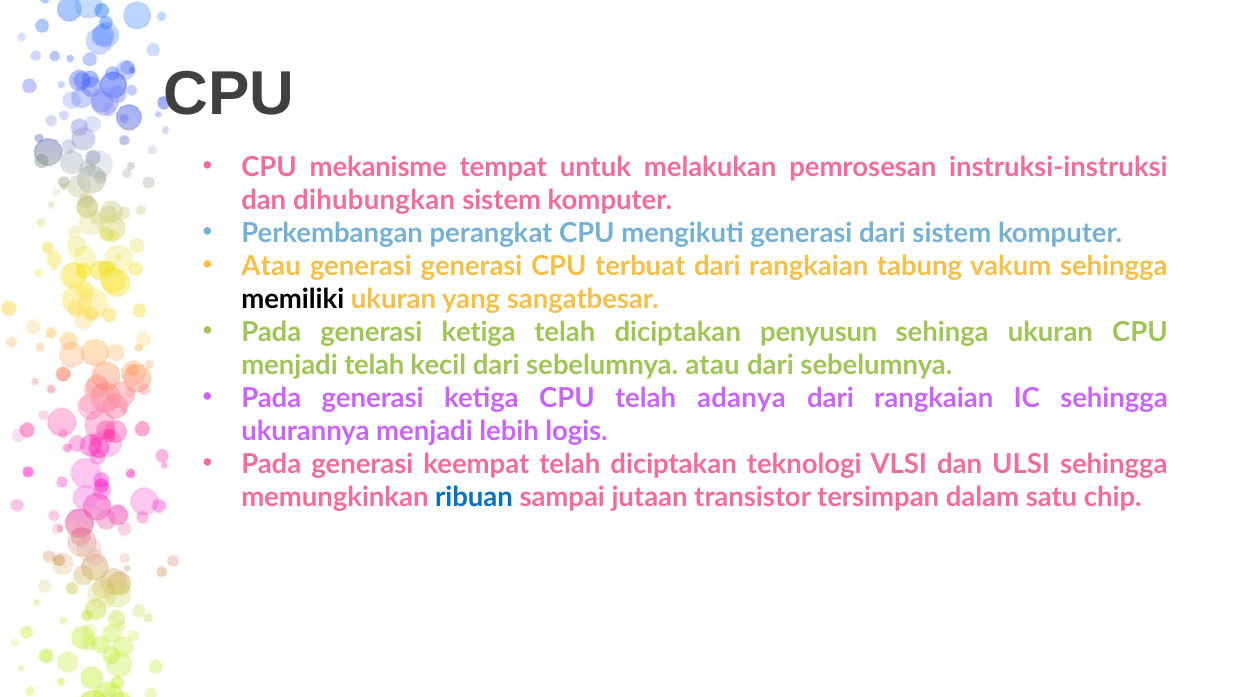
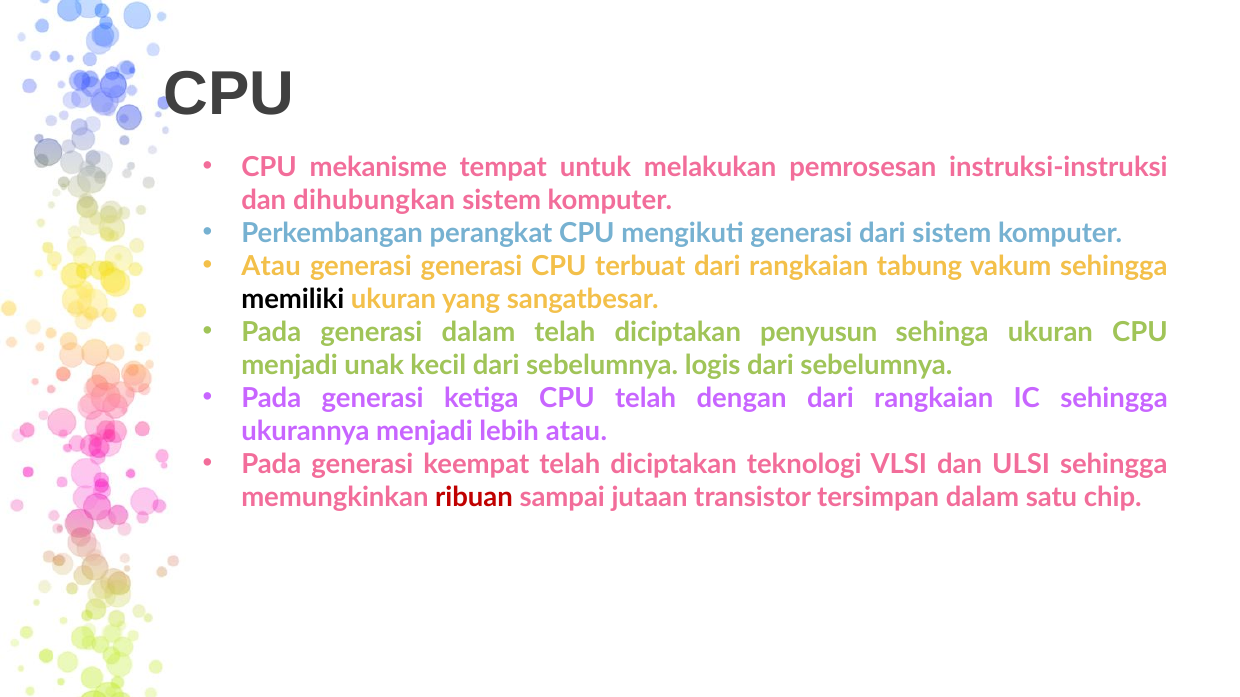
ketiga at (479, 333): ketiga -> dalam
menjadi telah: telah -> unak
sebelumnya atau: atau -> logis
adanya: adanya -> dengan
lebih logis: logis -> atau
ribuan colour: blue -> red
